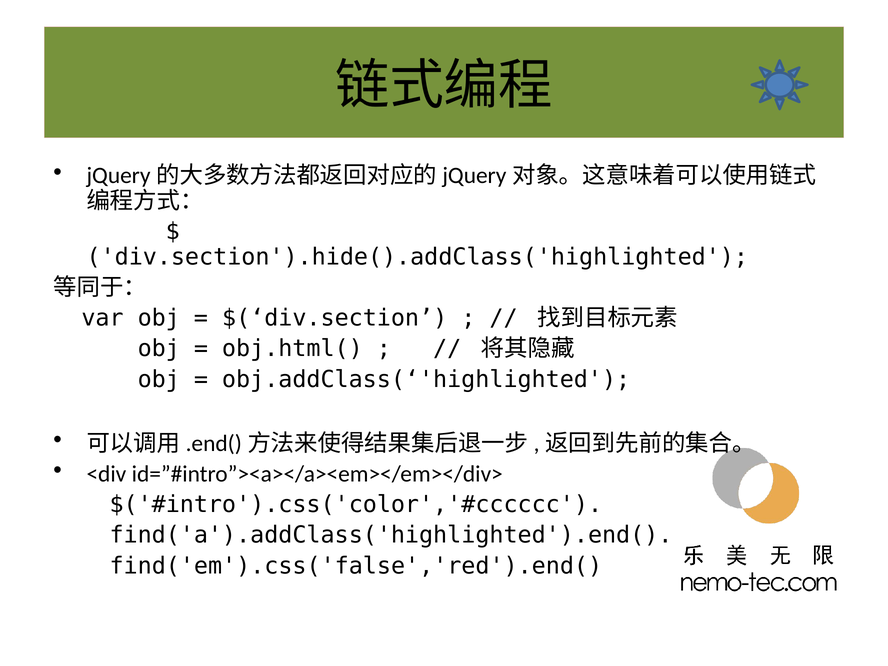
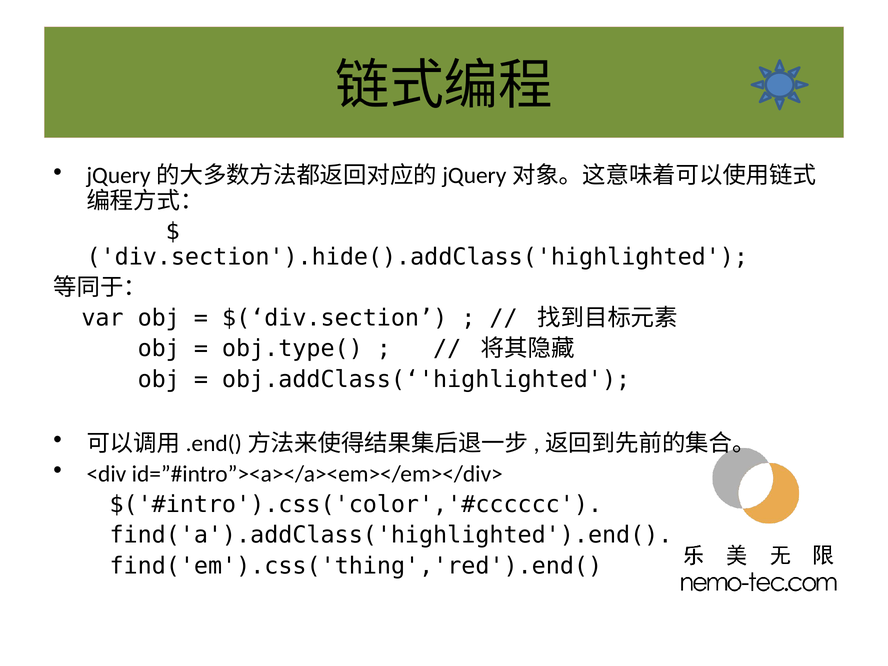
obj.html(: obj.html( -> obj.type(
find('em').css('false','red').end(: find('em').css('false','red').end( -> find('em').css('thing','red').end(
